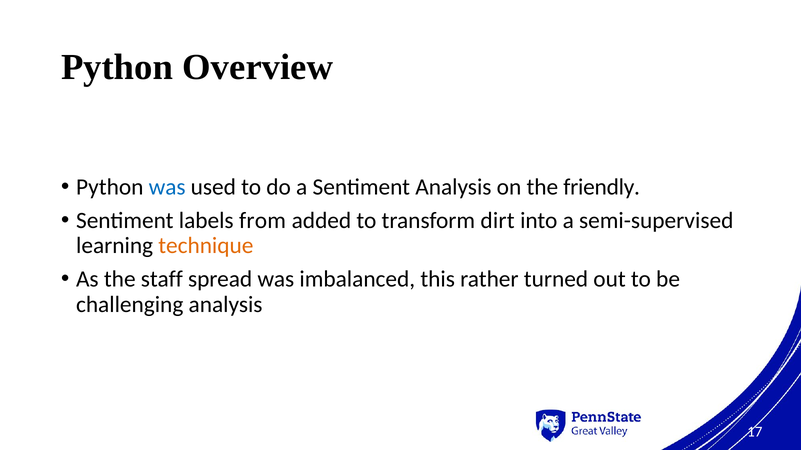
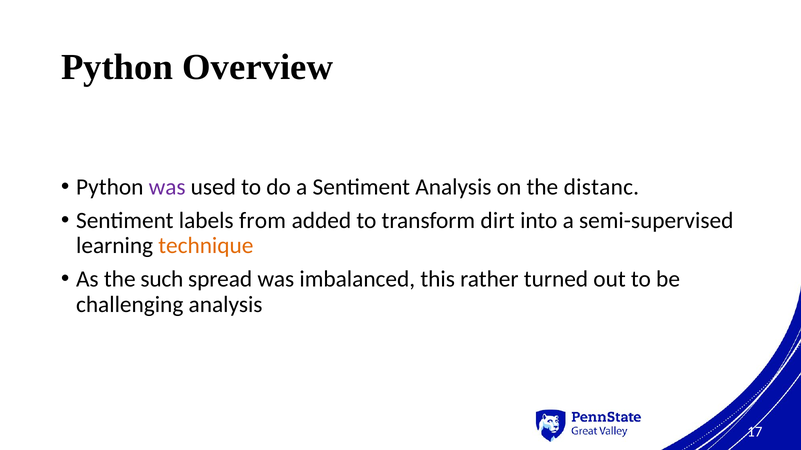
was at (167, 187) colour: blue -> purple
friendly: friendly -> distanc
staff: staff -> such
